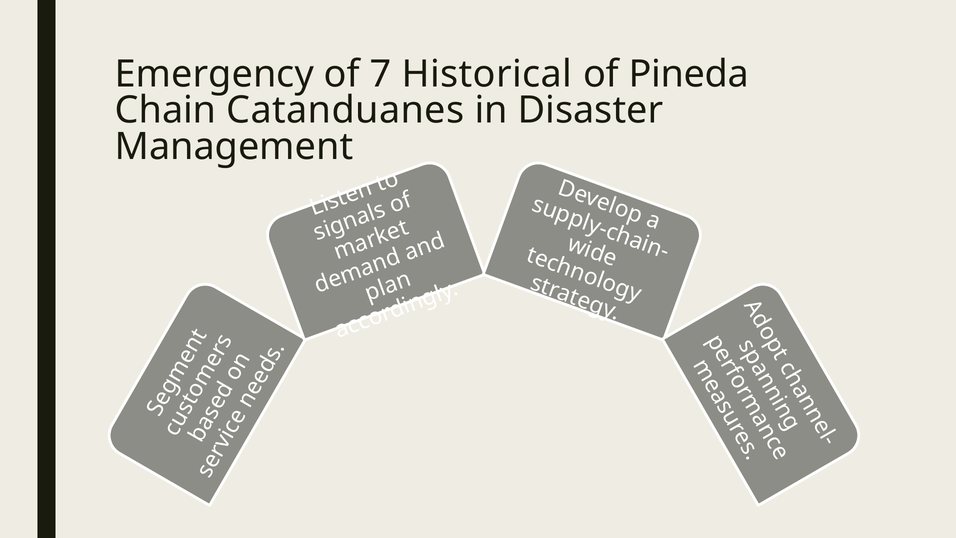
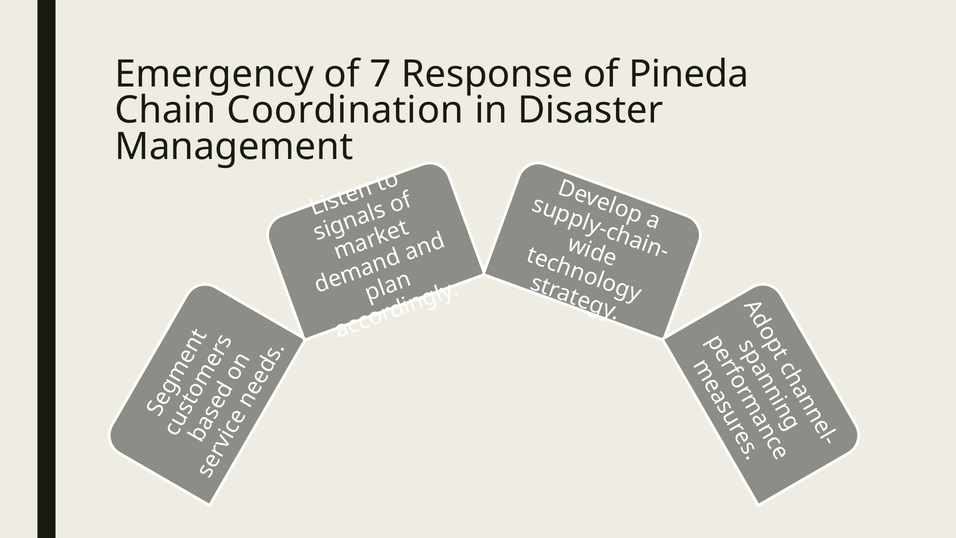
Historical: Historical -> Response
Catanduanes: Catanduanes -> Coordination
